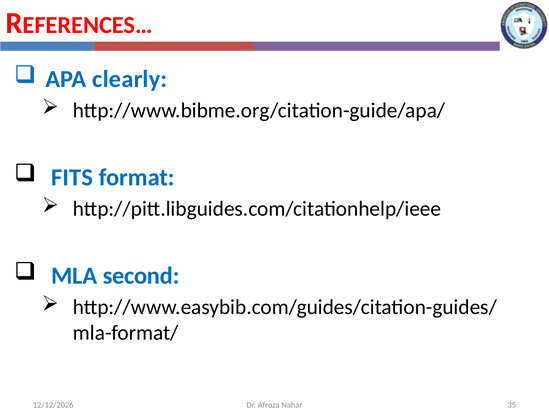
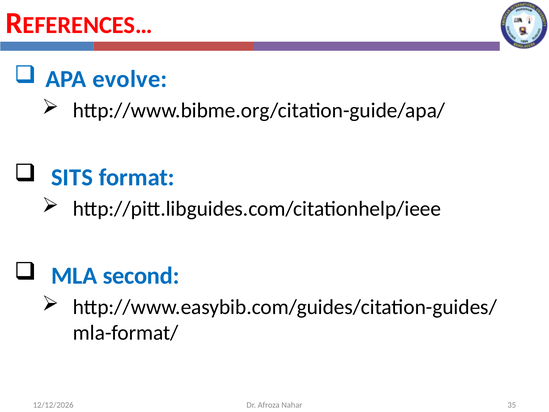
clearly: clearly -> evolve
FITS: FITS -> SITS
